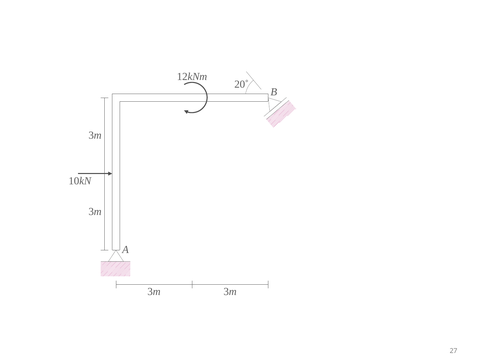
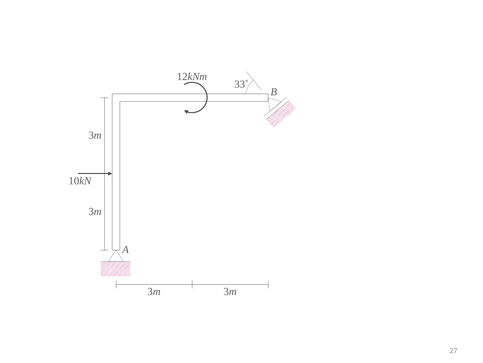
20˚: 20˚ -> 33˚
